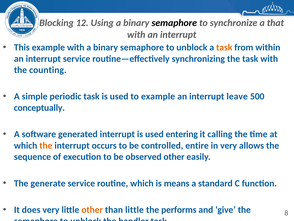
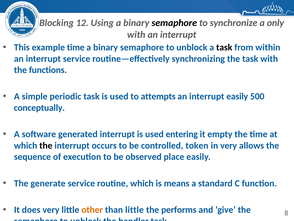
that: that -> only
example with: with -> time
task at (224, 47) colour: orange -> black
counting: counting -> functions
to example: example -> attempts
interrupt leave: leave -> easily
calling: calling -> empty
the at (46, 145) colour: orange -> black
entire: entire -> token
observed other: other -> place
